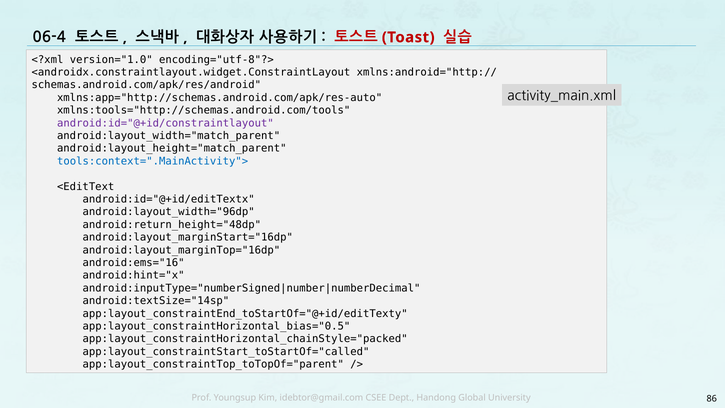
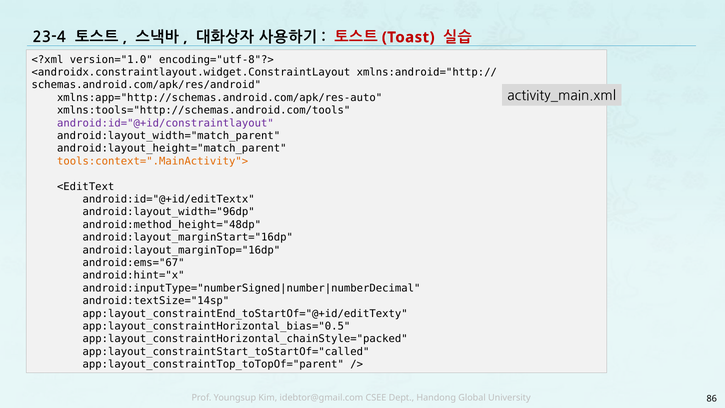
06-4: 06-4 -> 23-4
tools:context=".MainActivity"> colour: blue -> orange
android:return_height="48dp: android:return_height="48dp -> android:method_height="48dp
android:ems="16: android:ems="16 -> android:ems="67
